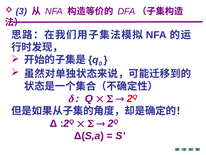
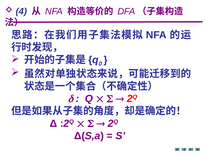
3: 3 -> 4
